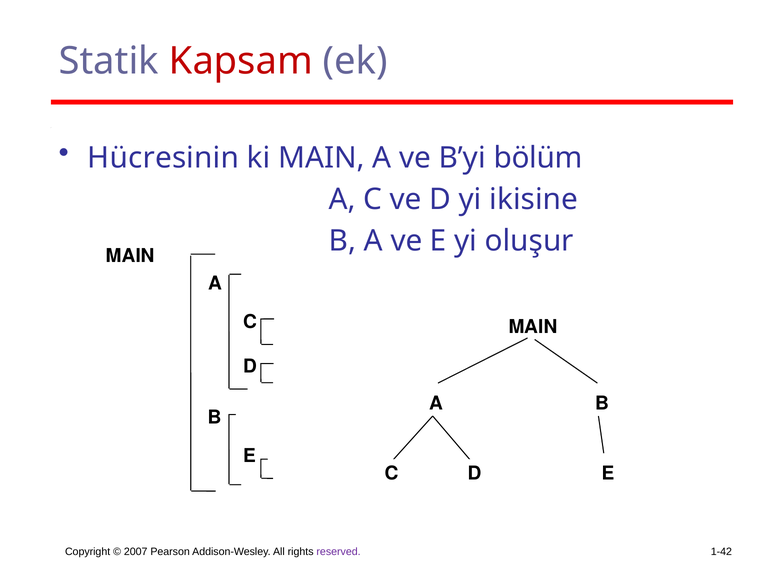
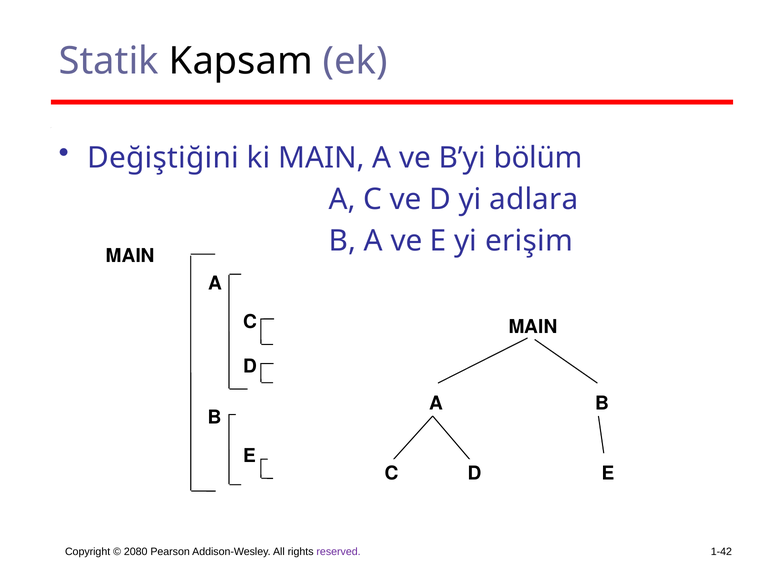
Kapsam colour: red -> black
Hücresinin: Hücresinin -> Değiştiğini
ikisine: ikisine -> adlara
oluşur: oluşur -> erişim
2007: 2007 -> 2080
